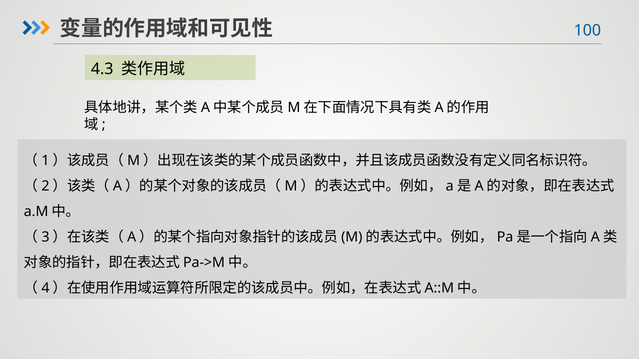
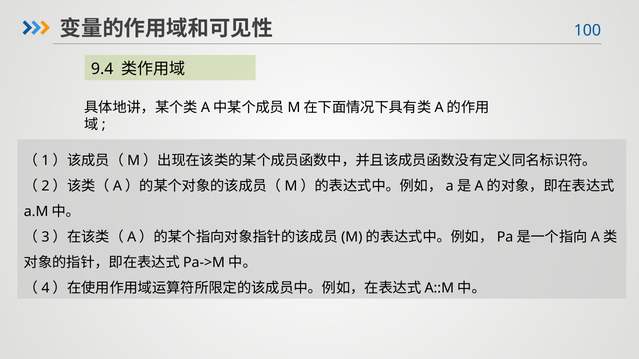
4.3: 4.3 -> 9.4
